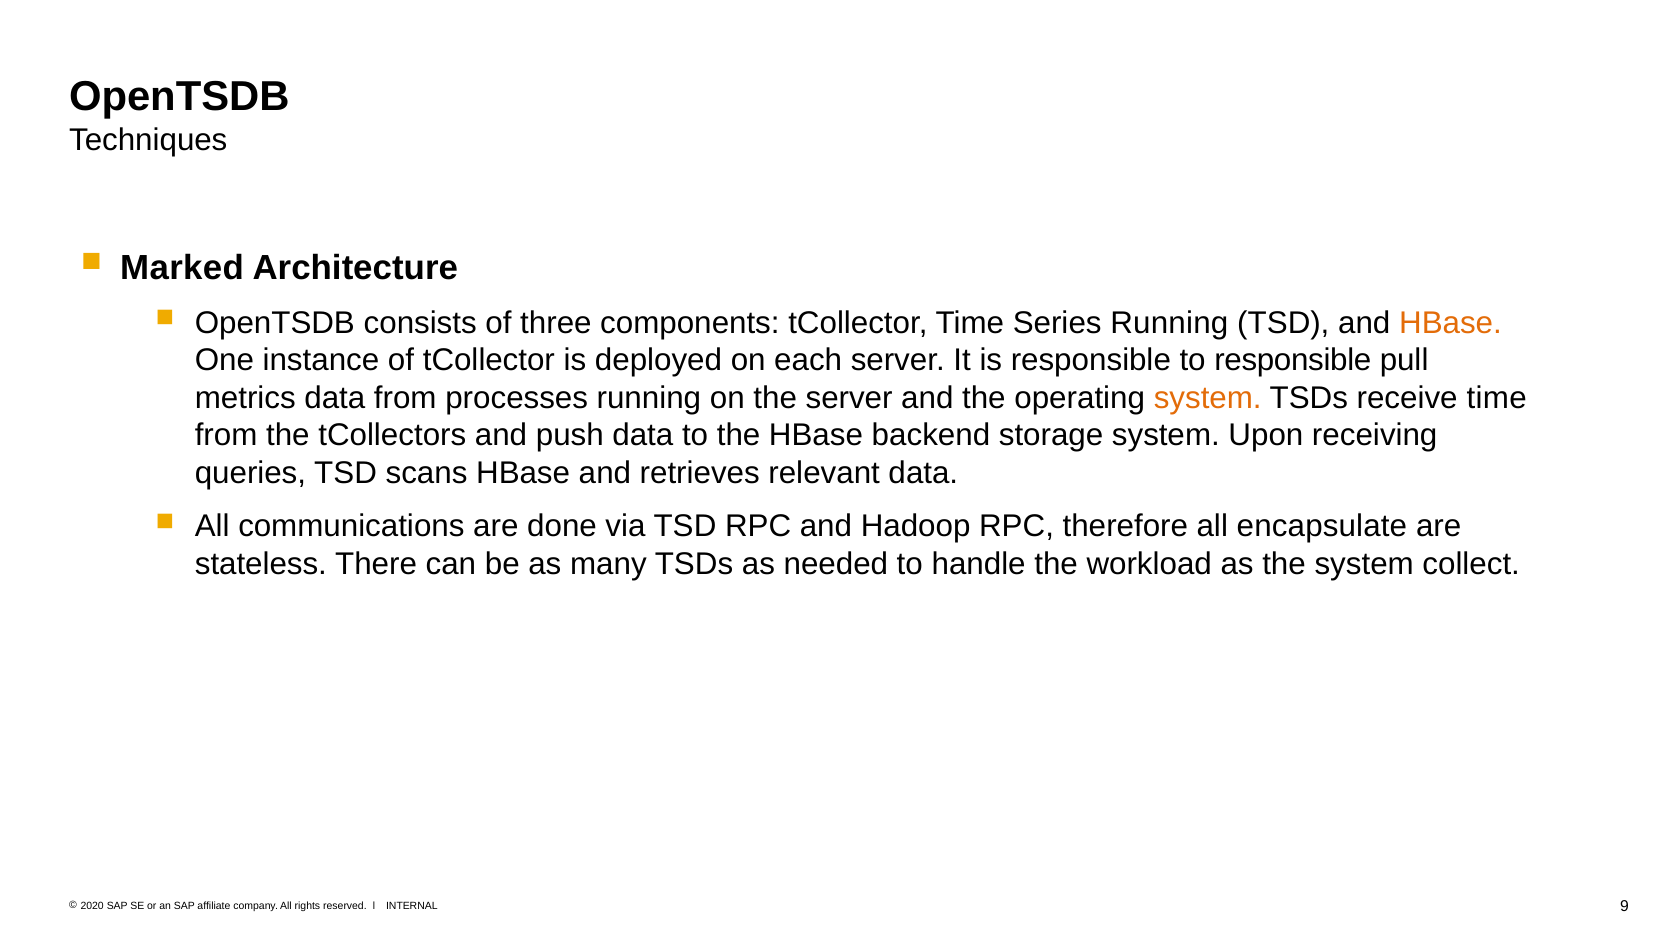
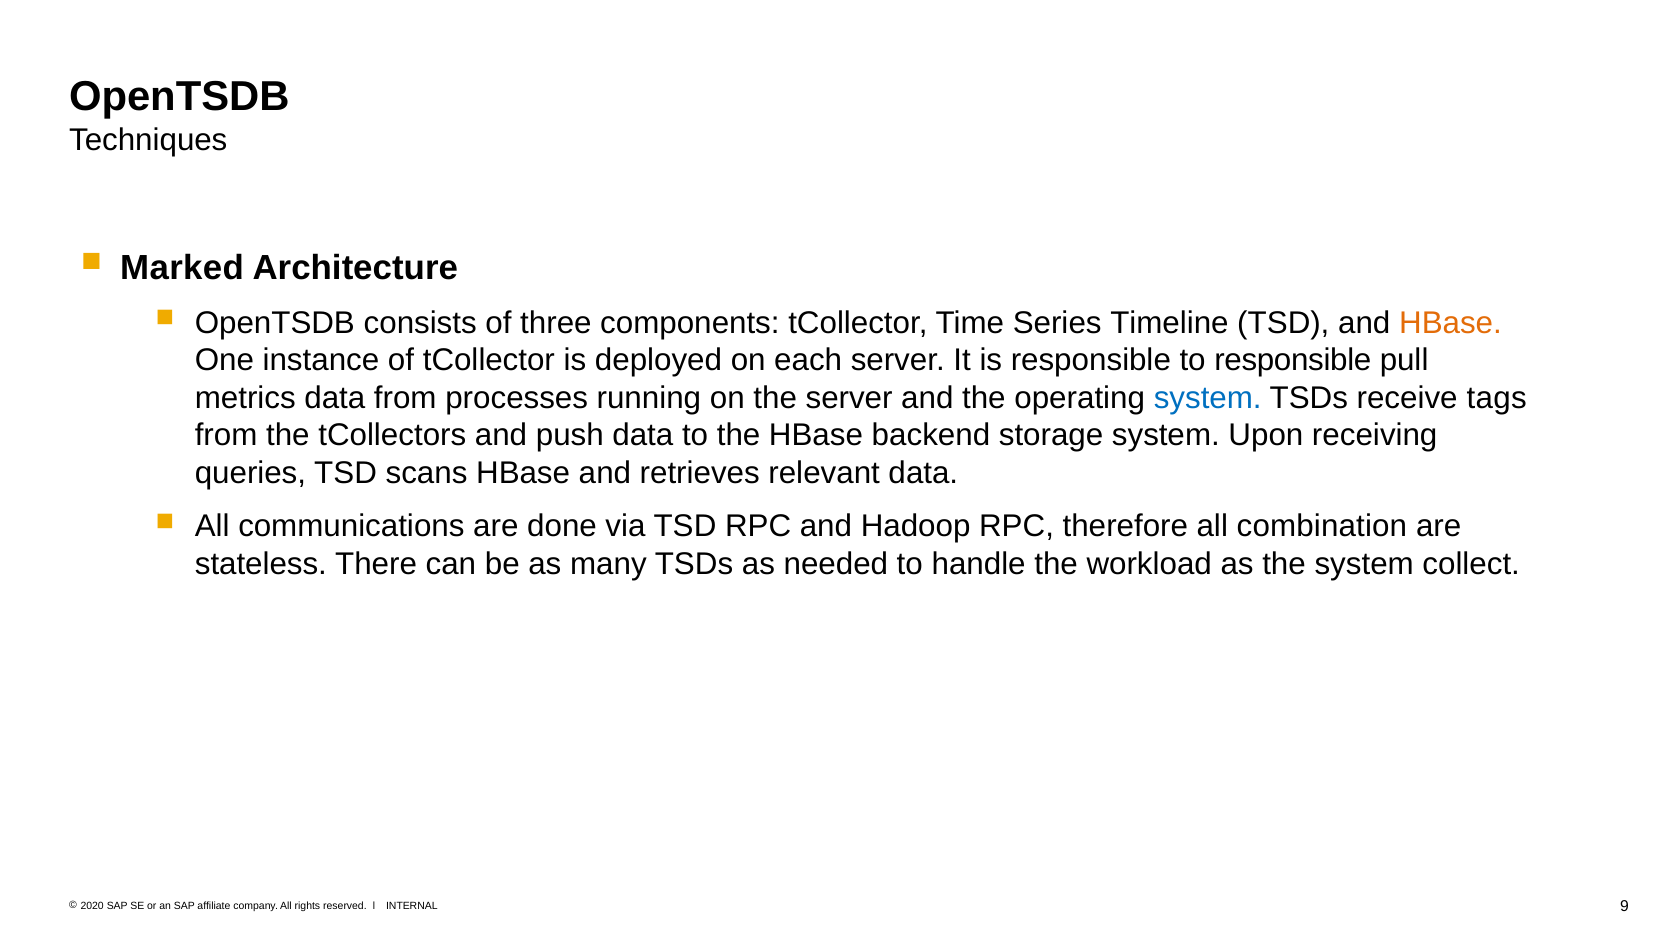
Series Running: Running -> Timeline
system at (1208, 398) colour: orange -> blue
receive time: time -> tags
encapsulate: encapsulate -> combination
